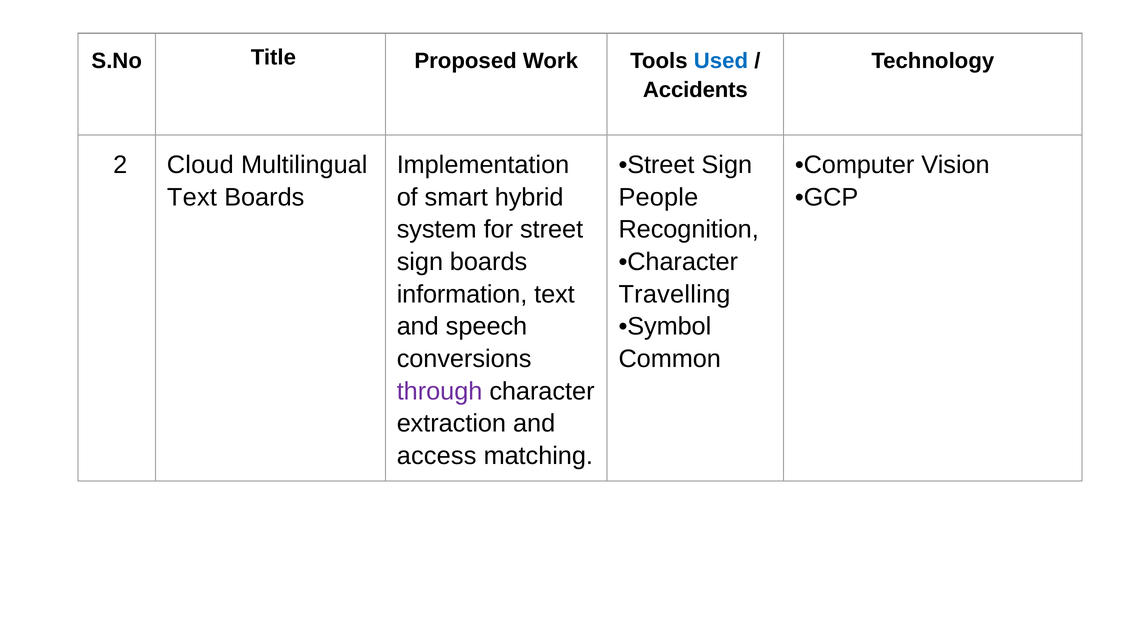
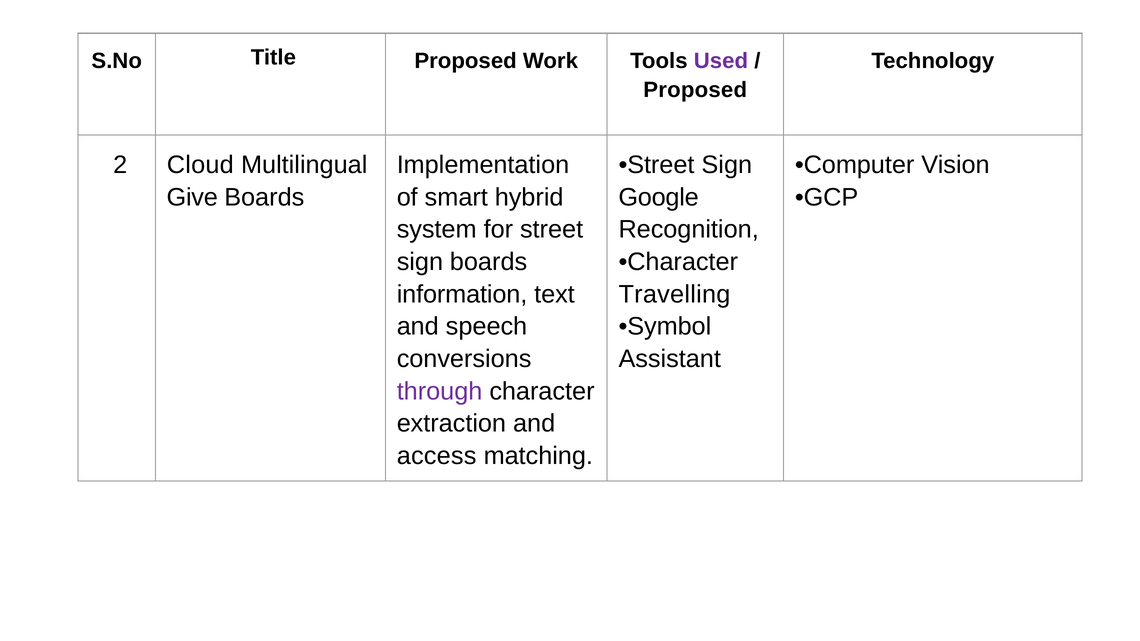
Used colour: blue -> purple
Accidents at (695, 90): Accidents -> Proposed
Text at (192, 197): Text -> Give
People: People -> Google
Common: Common -> Assistant
